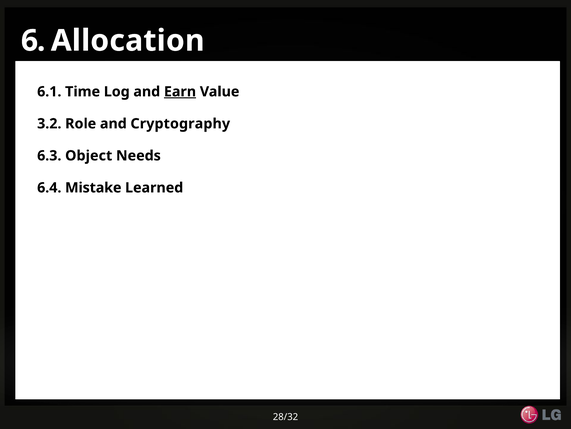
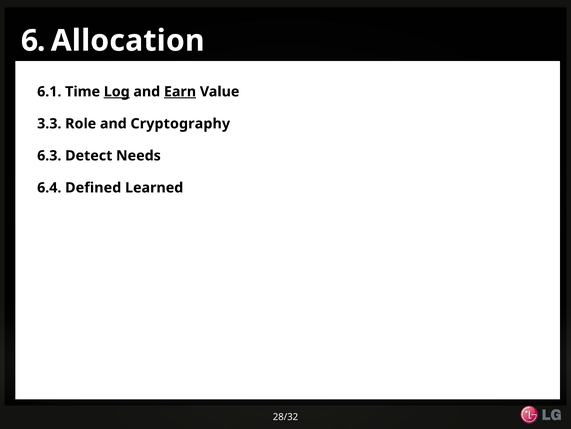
Log underline: none -> present
3.2: 3.2 -> 3.3
Object: Object -> Detect
Mistake: Mistake -> Defined
